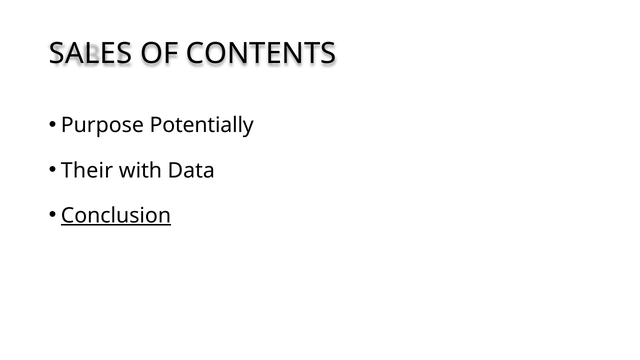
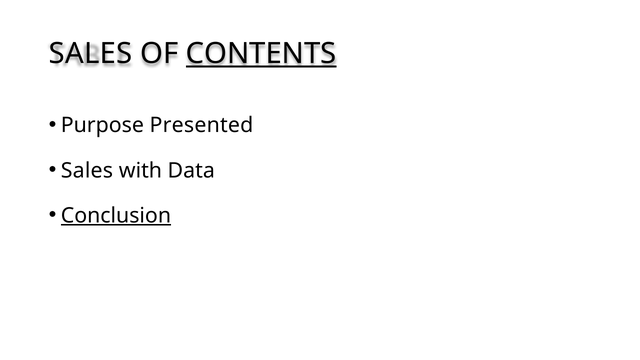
CONTENTS underline: none -> present
Potentially: Potentially -> Presented
Their at (87, 170): Their -> Sales
